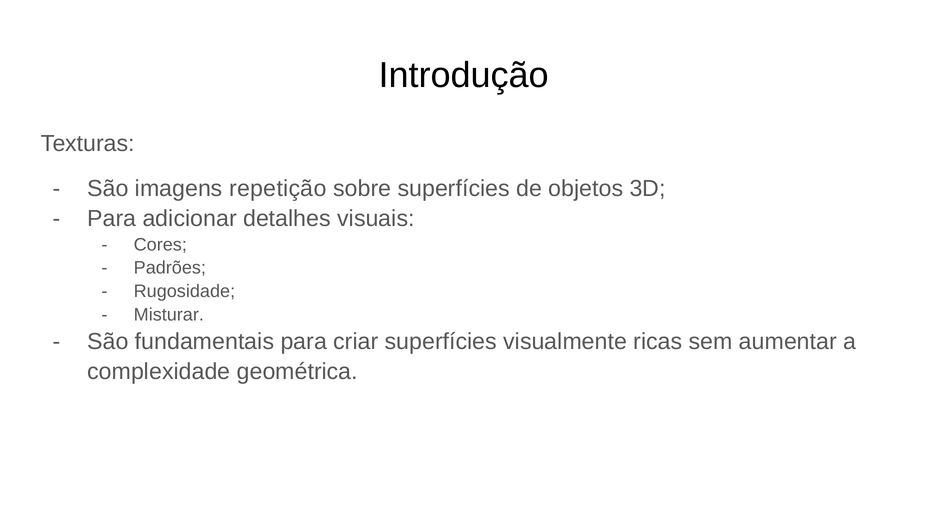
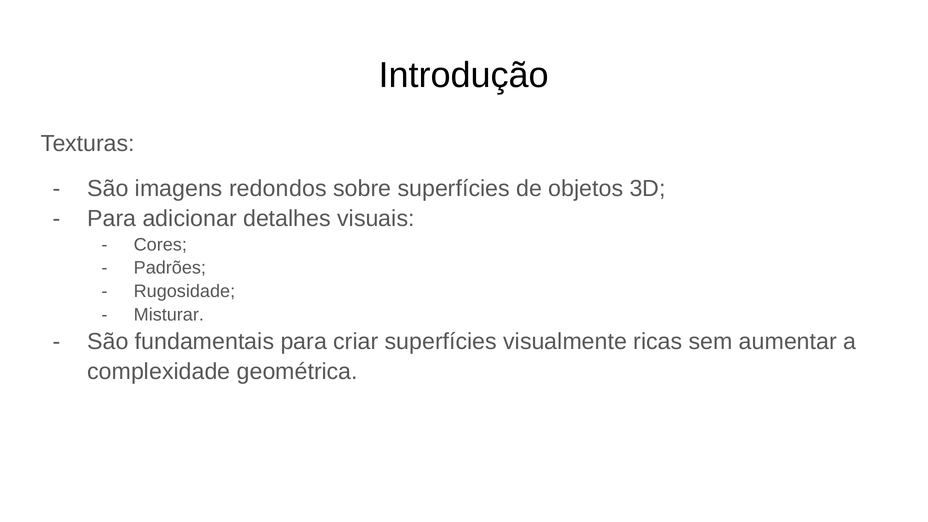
repetição: repetição -> redondos
